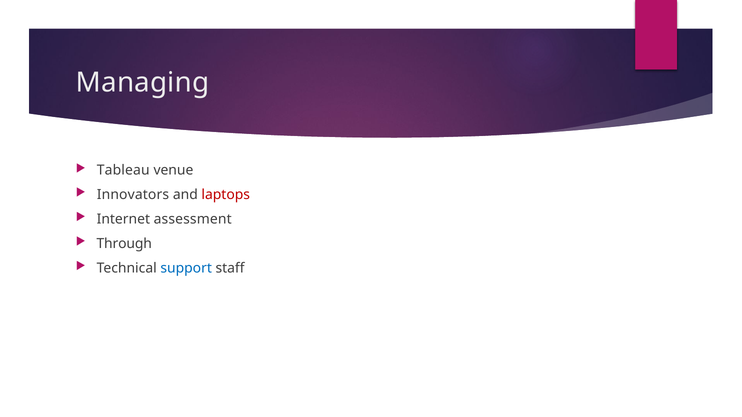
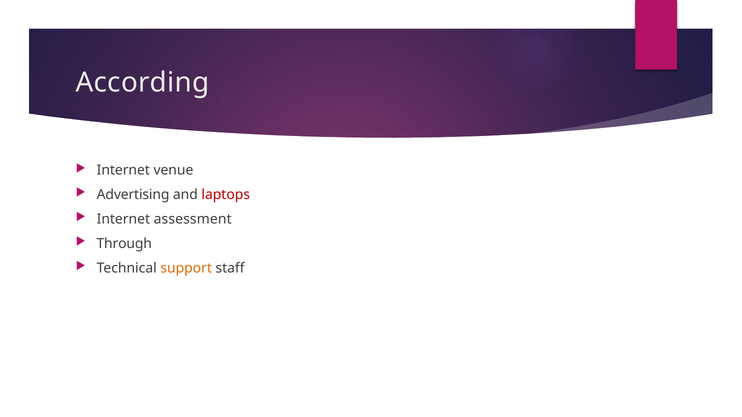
Managing: Managing -> According
Tableau at (123, 171): Tableau -> Internet
Innovators: Innovators -> Advertising
support colour: blue -> orange
